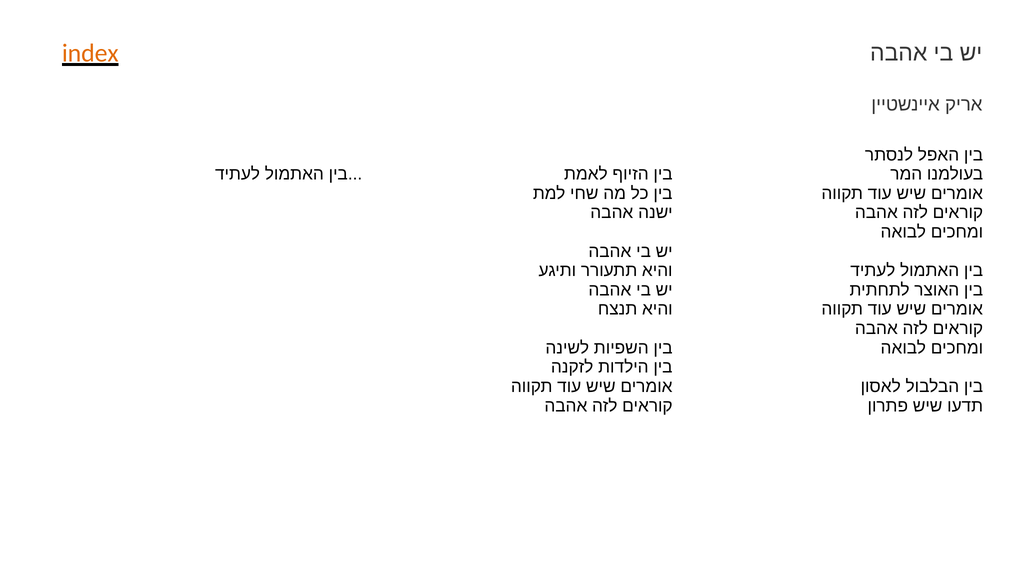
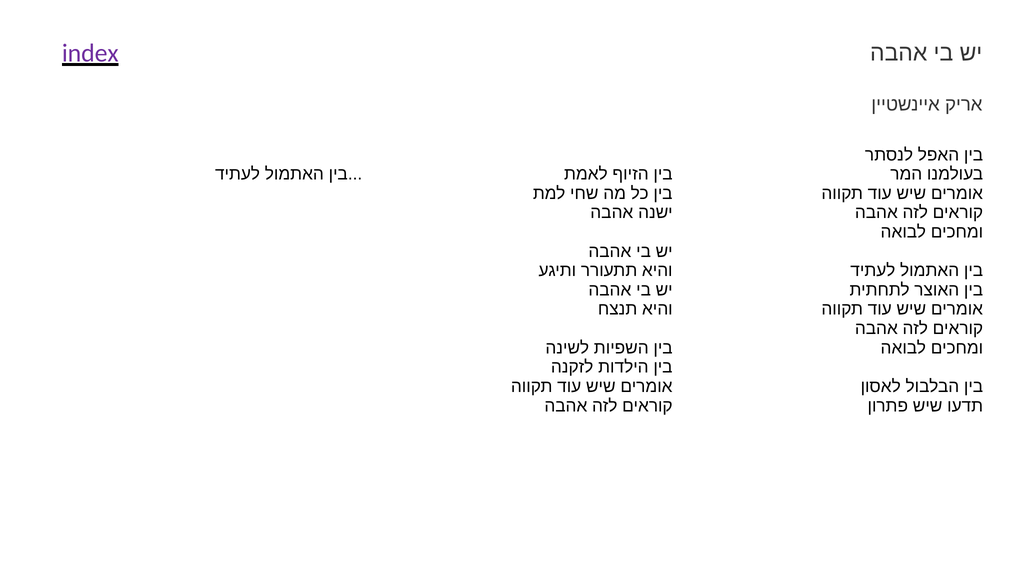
index colour: orange -> purple
